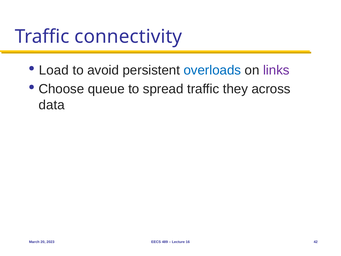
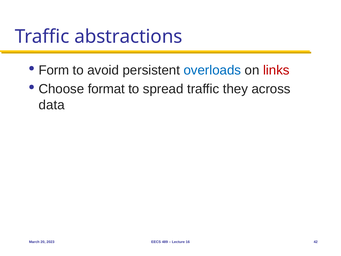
connectivity: connectivity -> abstractions
Load: Load -> Form
links colour: purple -> red
queue: queue -> format
